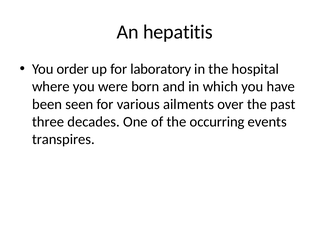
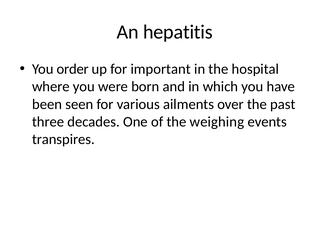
laboratory: laboratory -> important
occurring: occurring -> weighing
